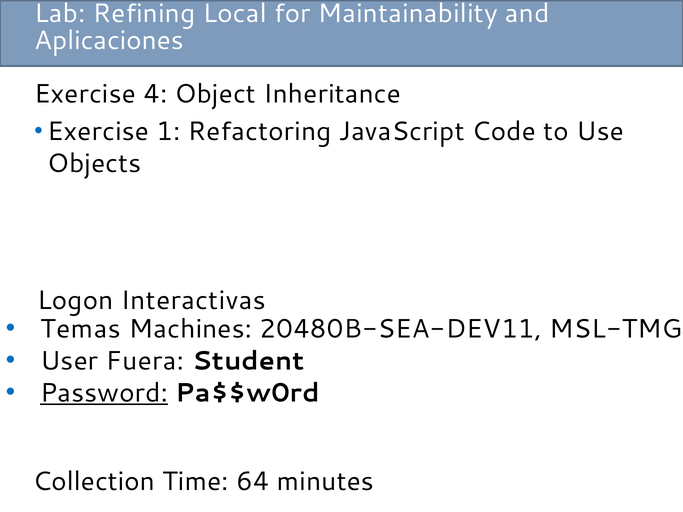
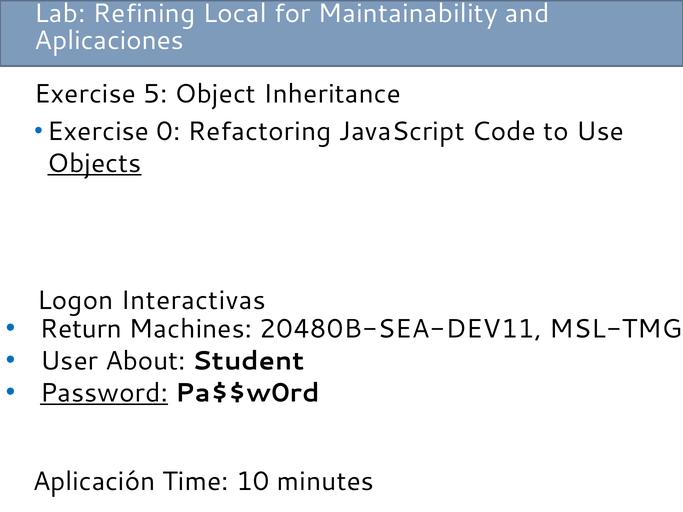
4: 4 -> 5
1: 1 -> 0
Objects underline: none -> present
Temas: Temas -> Return
Fuera: Fuera -> About
Collection: Collection -> Aplicación
64: 64 -> 10
